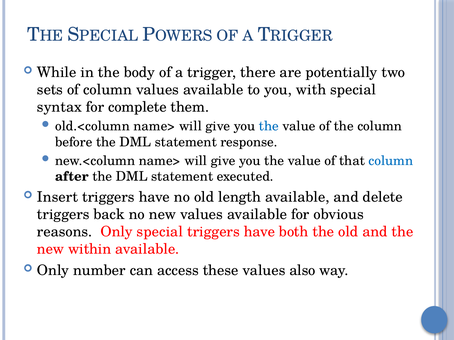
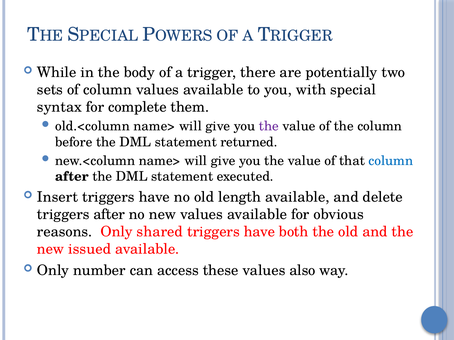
the at (269, 126) colour: blue -> purple
response: response -> returned
triggers back: back -> after
Only special: special -> shared
within: within -> issued
